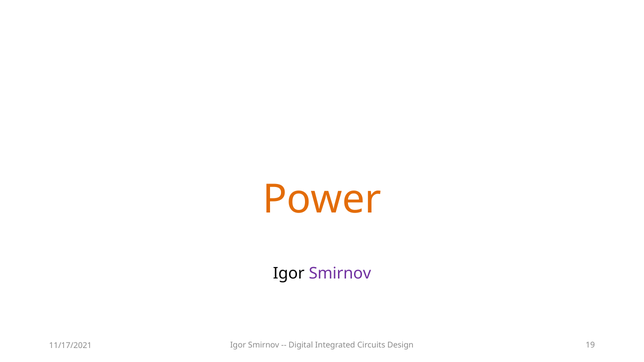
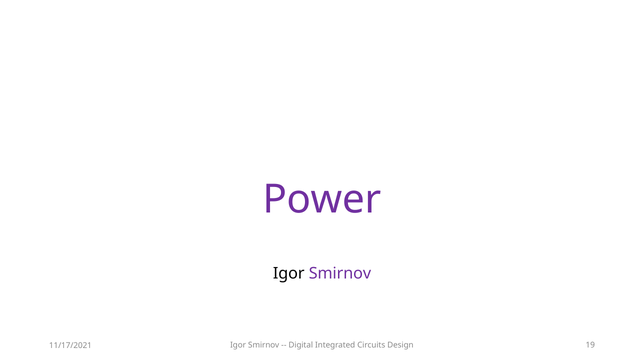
Power colour: orange -> purple
